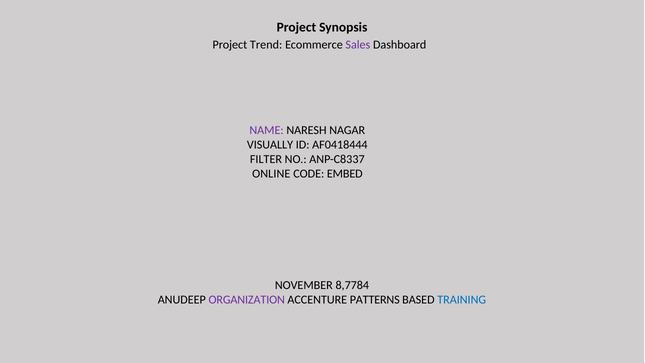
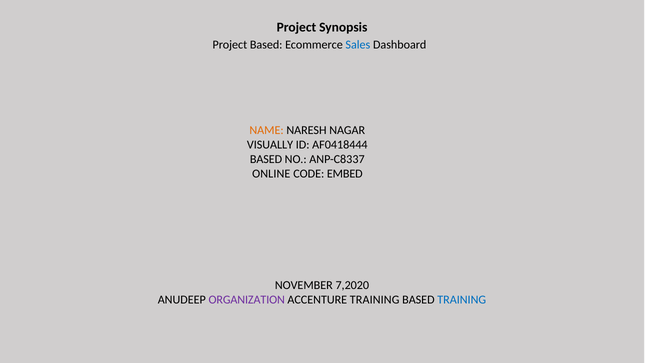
Project Trend: Trend -> Based
Sales colour: purple -> blue
NAME colour: purple -> orange
FILTER at (266, 159): FILTER -> BASED
8,7784: 8,7784 -> 7,2020
ACCENTURE PATTERNS: PATTERNS -> TRAINING
